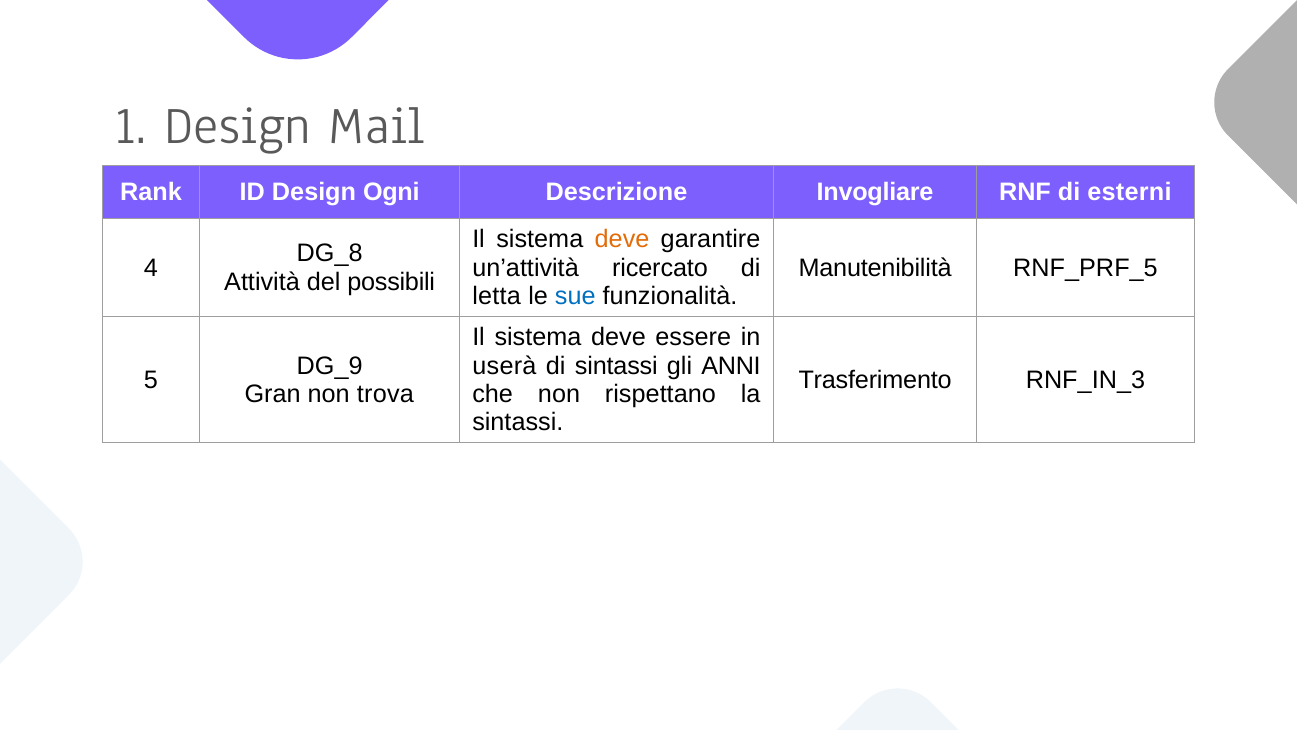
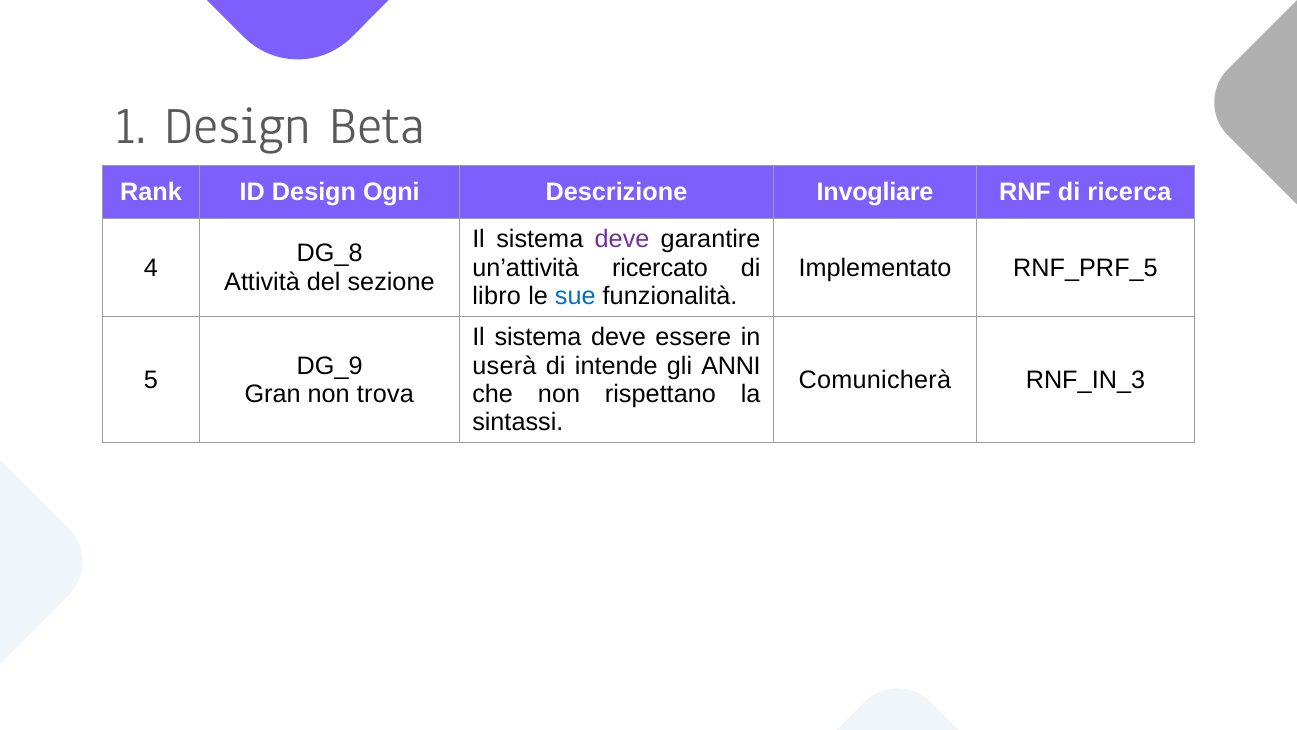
Mail: Mail -> Beta
esterni: esterni -> ricerca
deve at (622, 239) colour: orange -> purple
Manutenibilità: Manutenibilità -> Implementato
possibili: possibili -> sezione
letta: letta -> libro
di sintassi: sintassi -> intende
Trasferimento: Trasferimento -> Comunicherà
